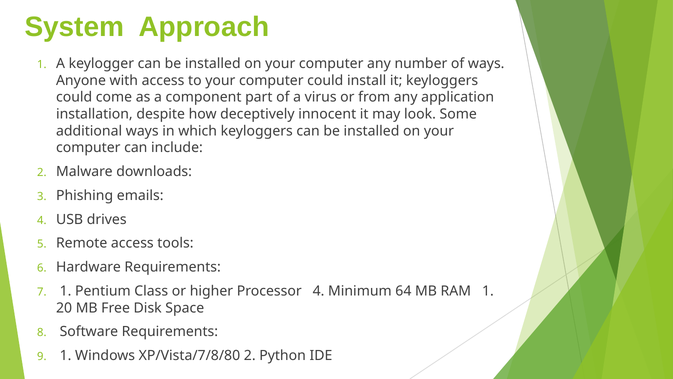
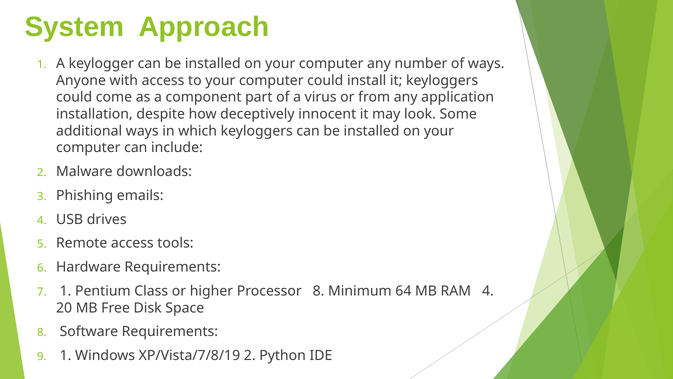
Processor 4: 4 -> 8
RAM 1: 1 -> 4
XP/Vista/7/8/80: XP/Vista/7/8/80 -> XP/Vista/7/8/19
